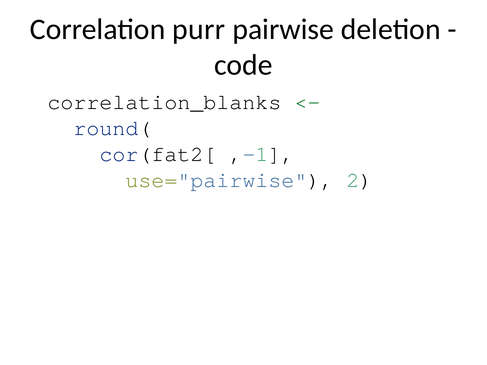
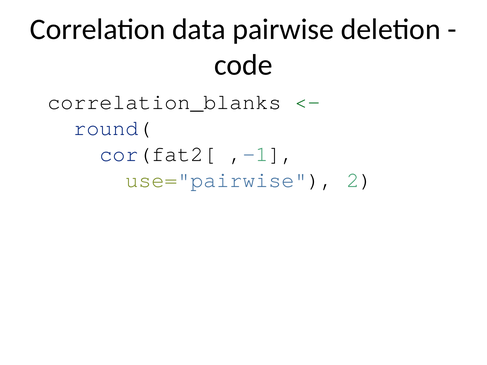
purr: purr -> data
